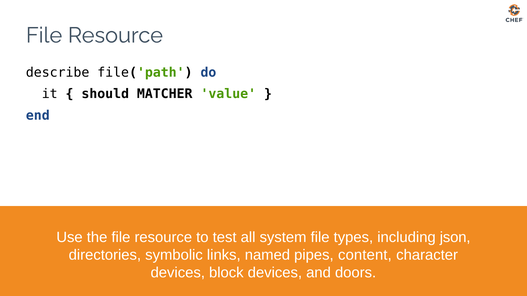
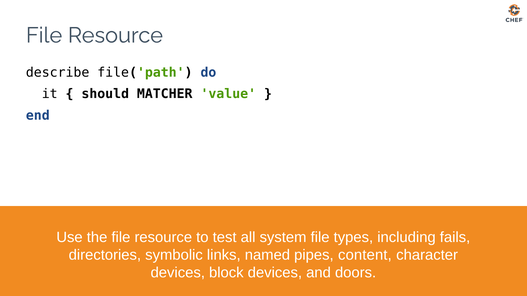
json: json -> fails
